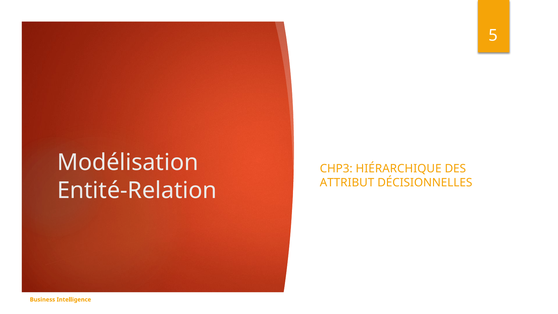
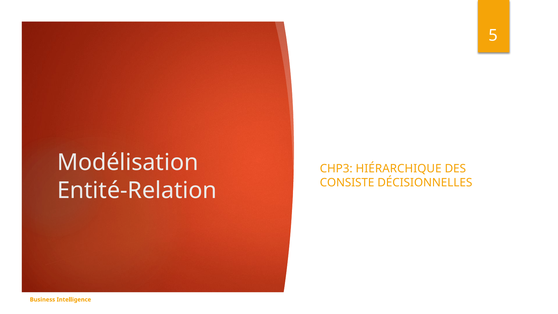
ATTRIBUT: ATTRIBUT -> CONSISTE
